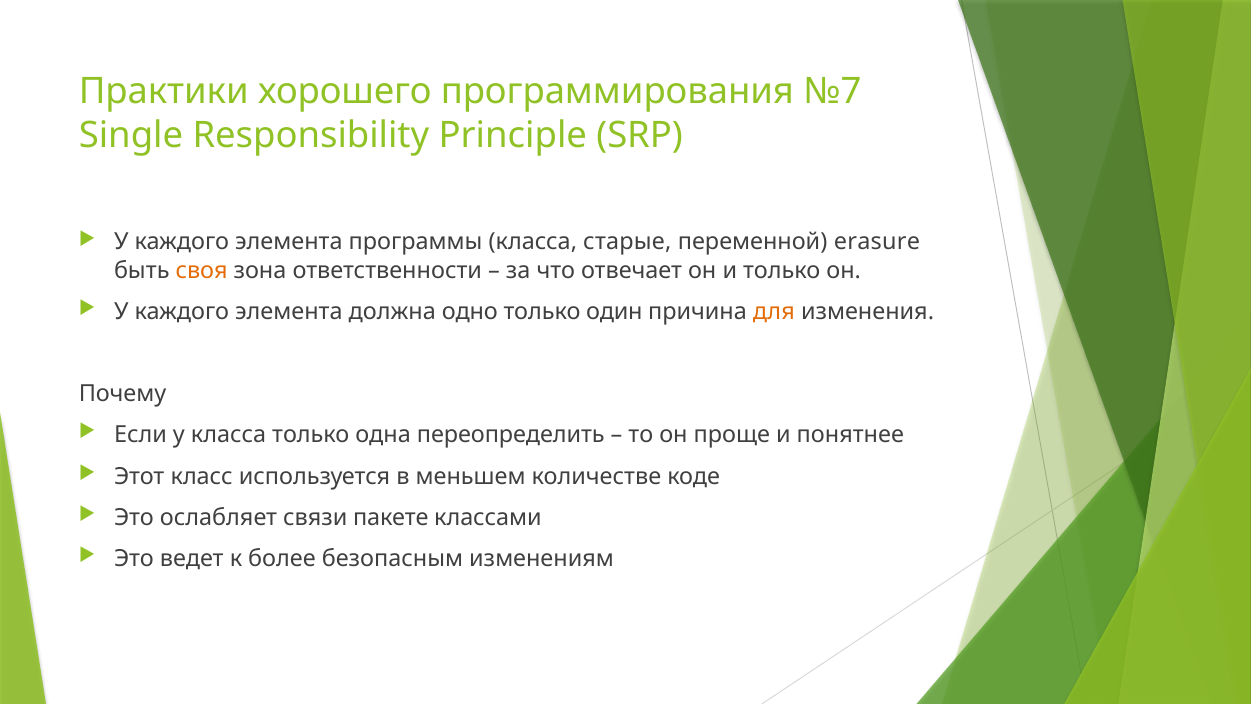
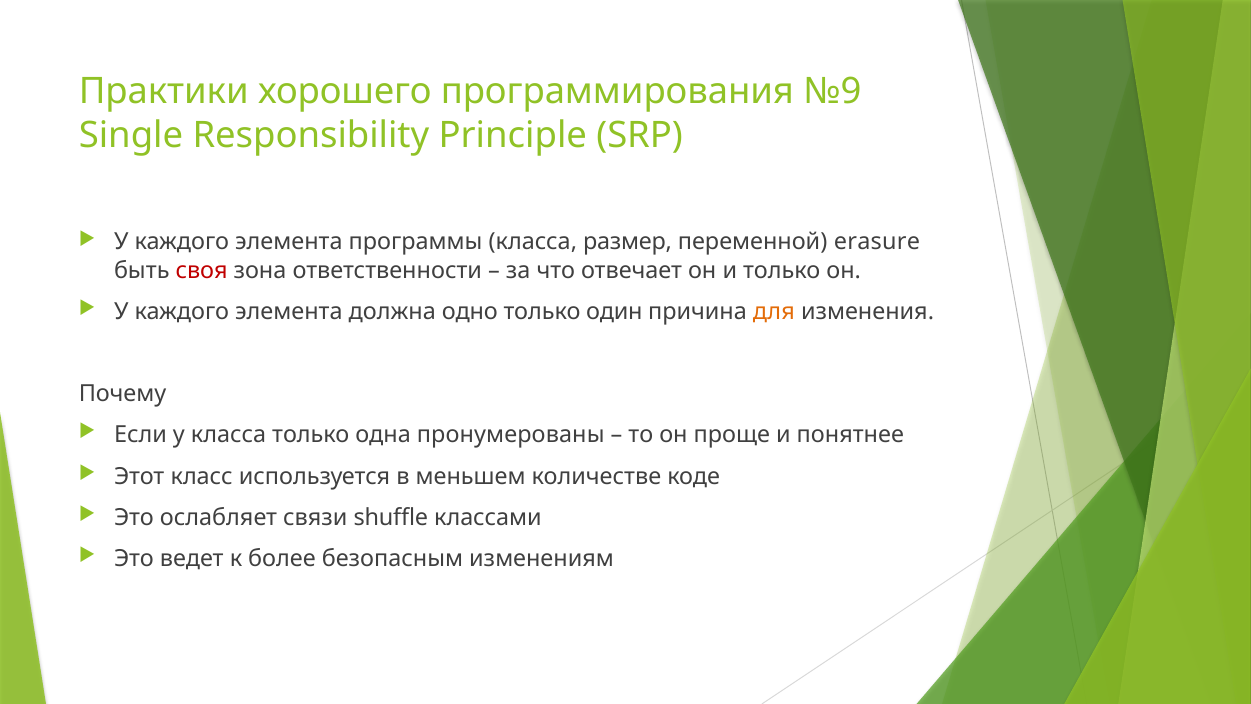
№7: №7 -> №9
старые: старые -> размер
своя colour: orange -> red
переопределить: переопределить -> пронумерованы
пакете: пакете -> shuffle
